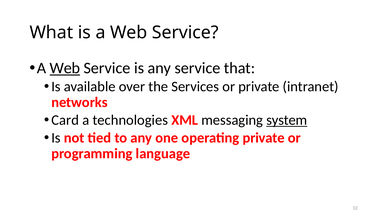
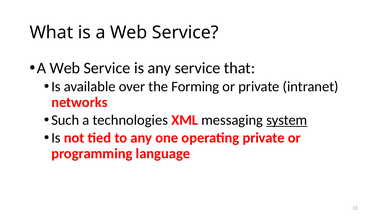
Web at (65, 68) underline: present -> none
Services: Services -> Forming
Card: Card -> Such
